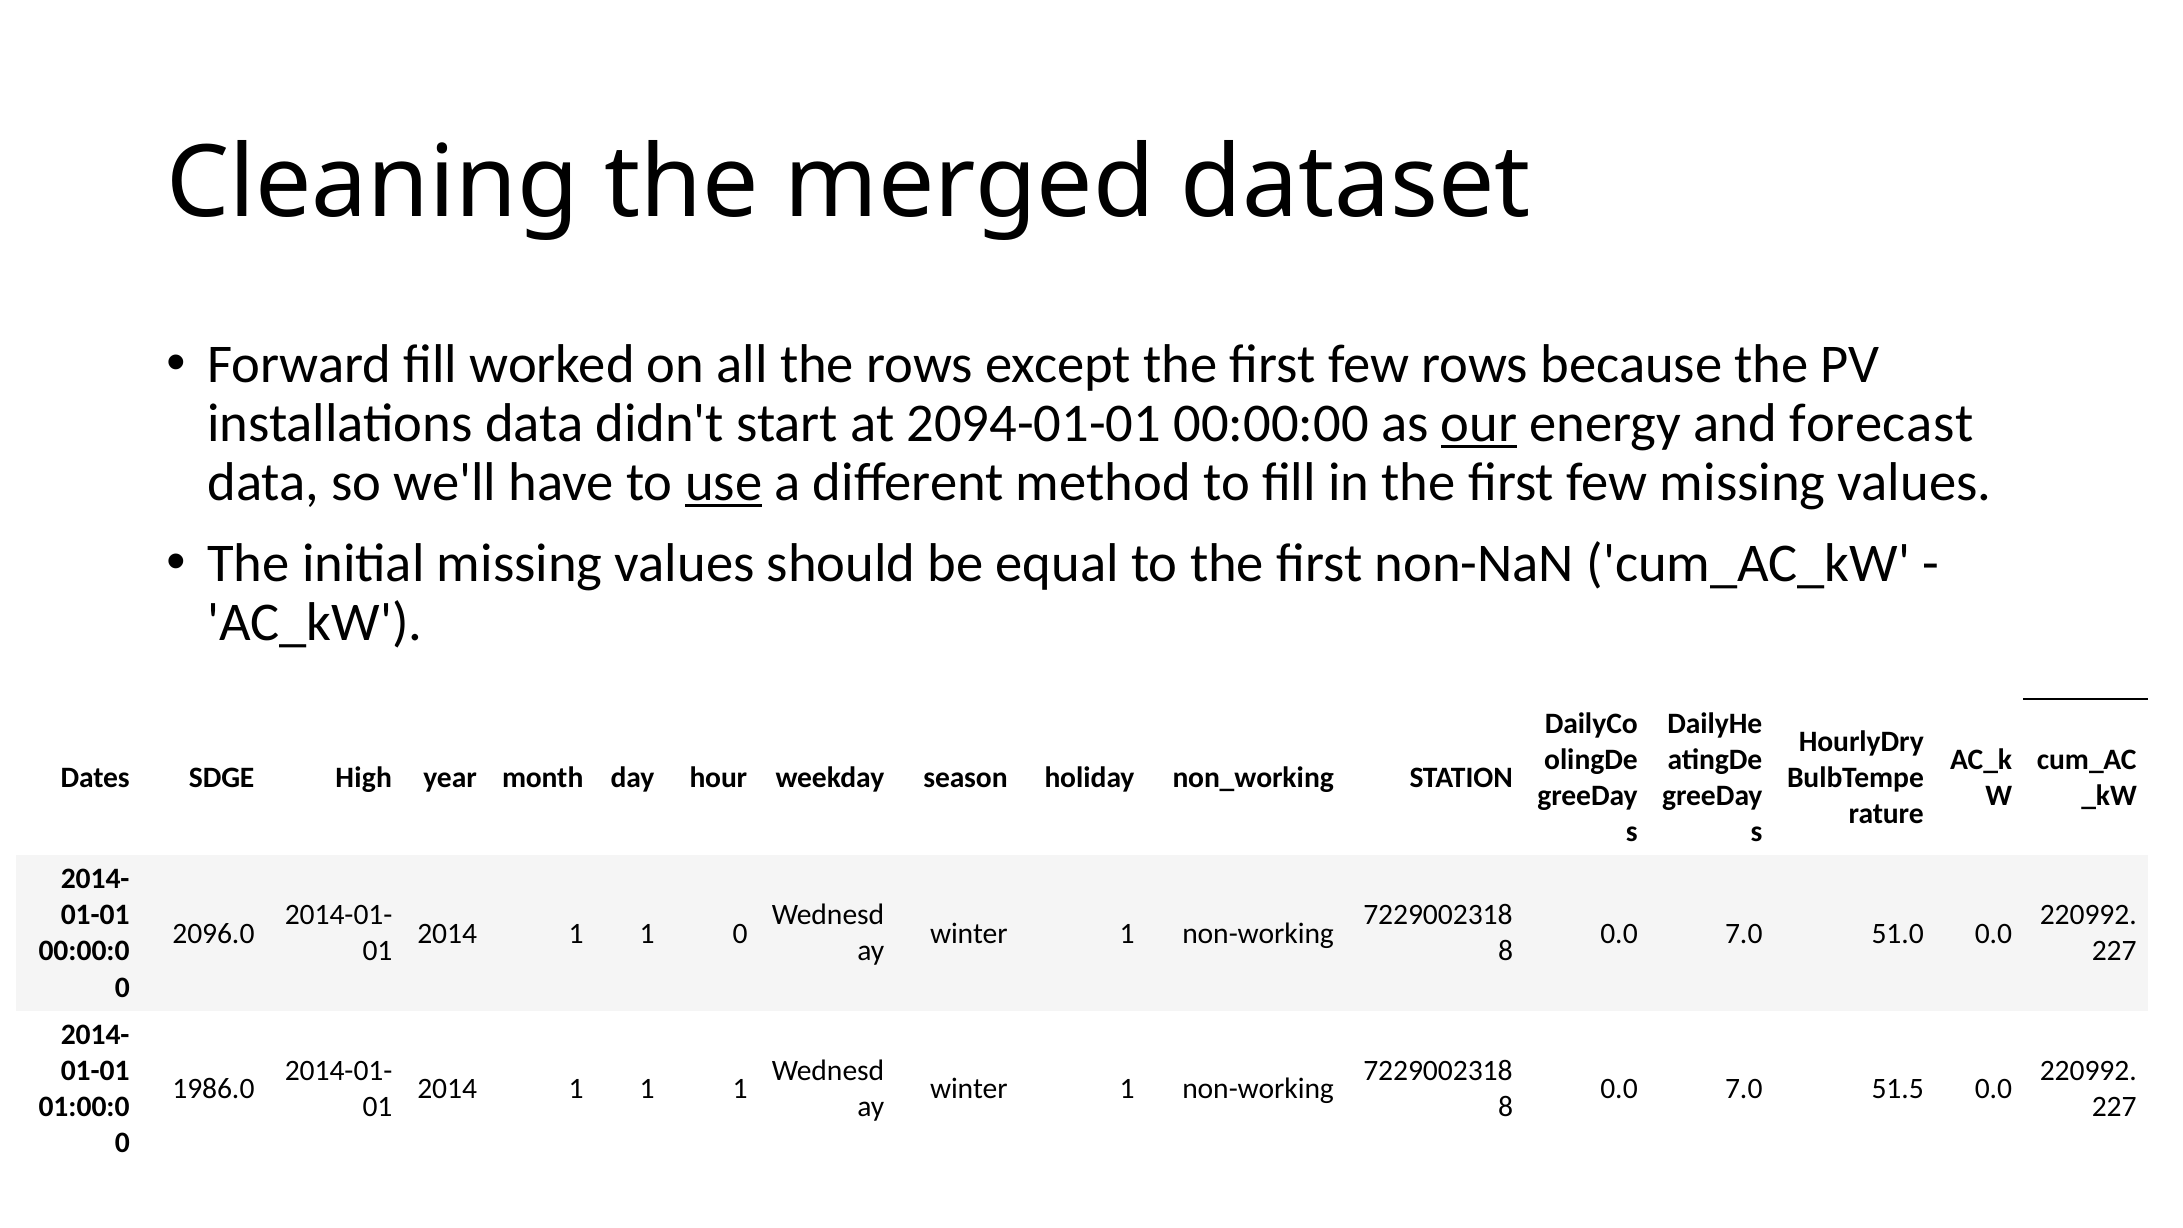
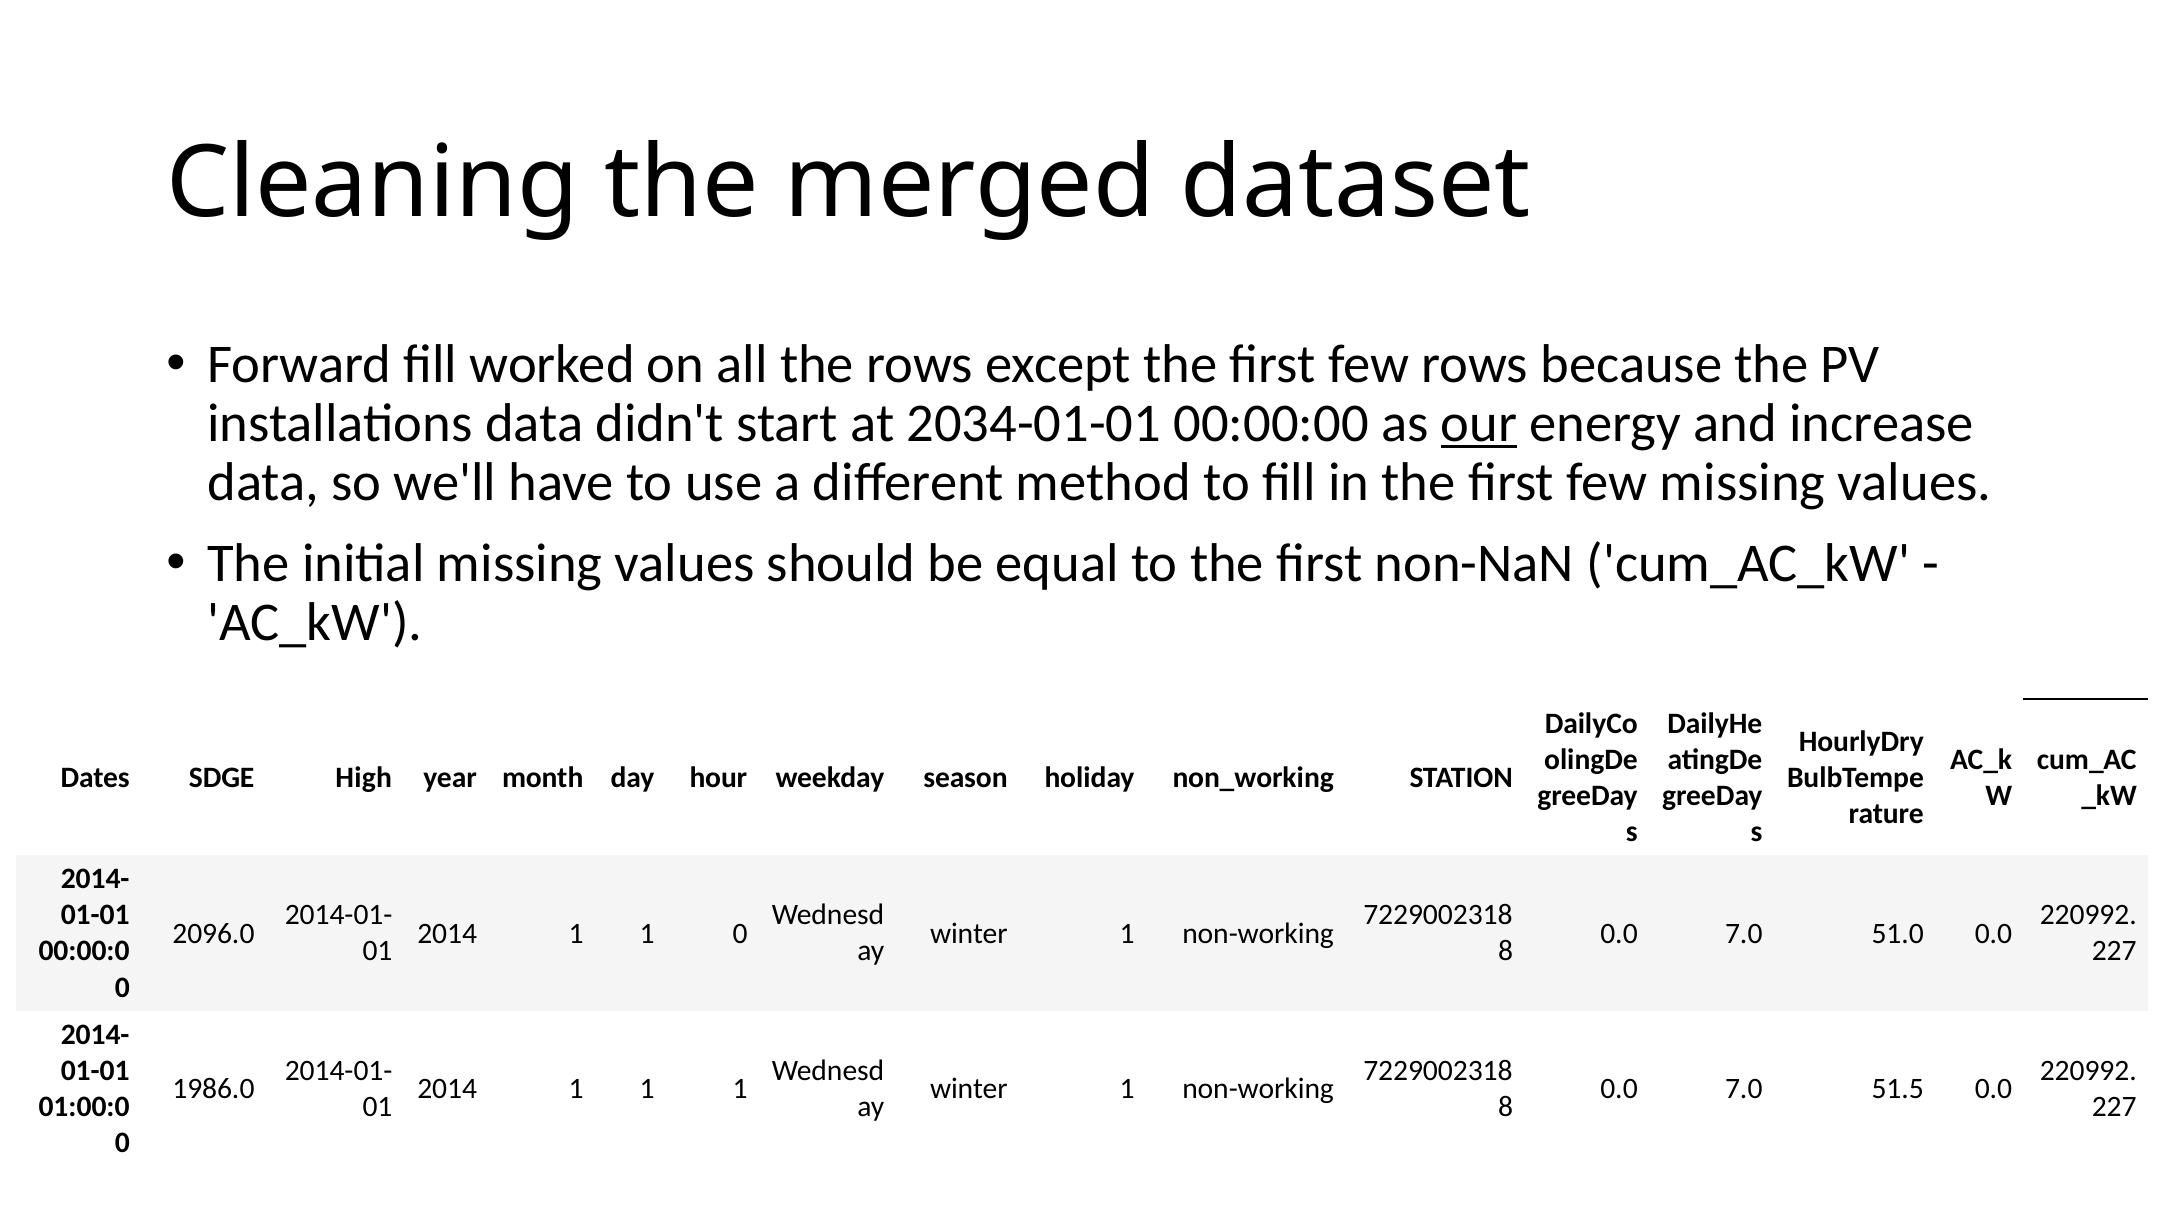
2094-01-01: 2094-01-01 -> 2034-01-01
forecast: forecast -> increase
use underline: present -> none
